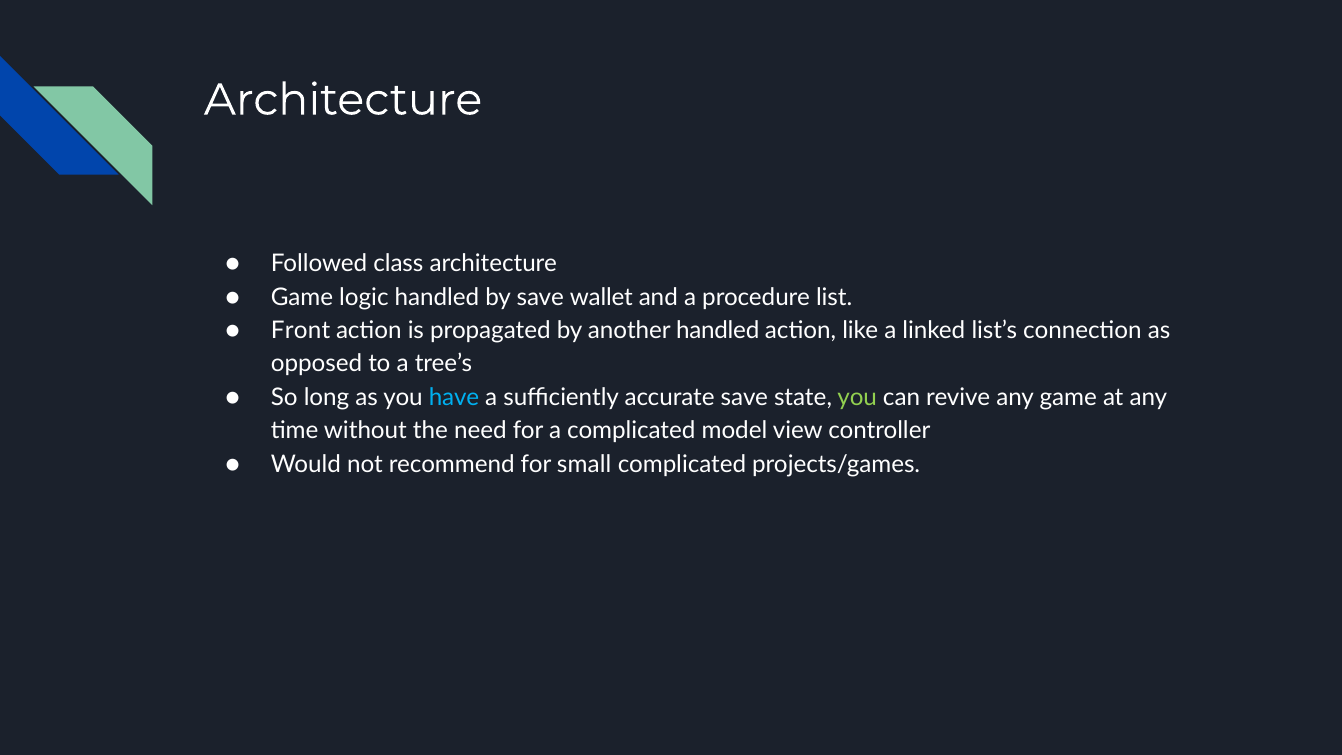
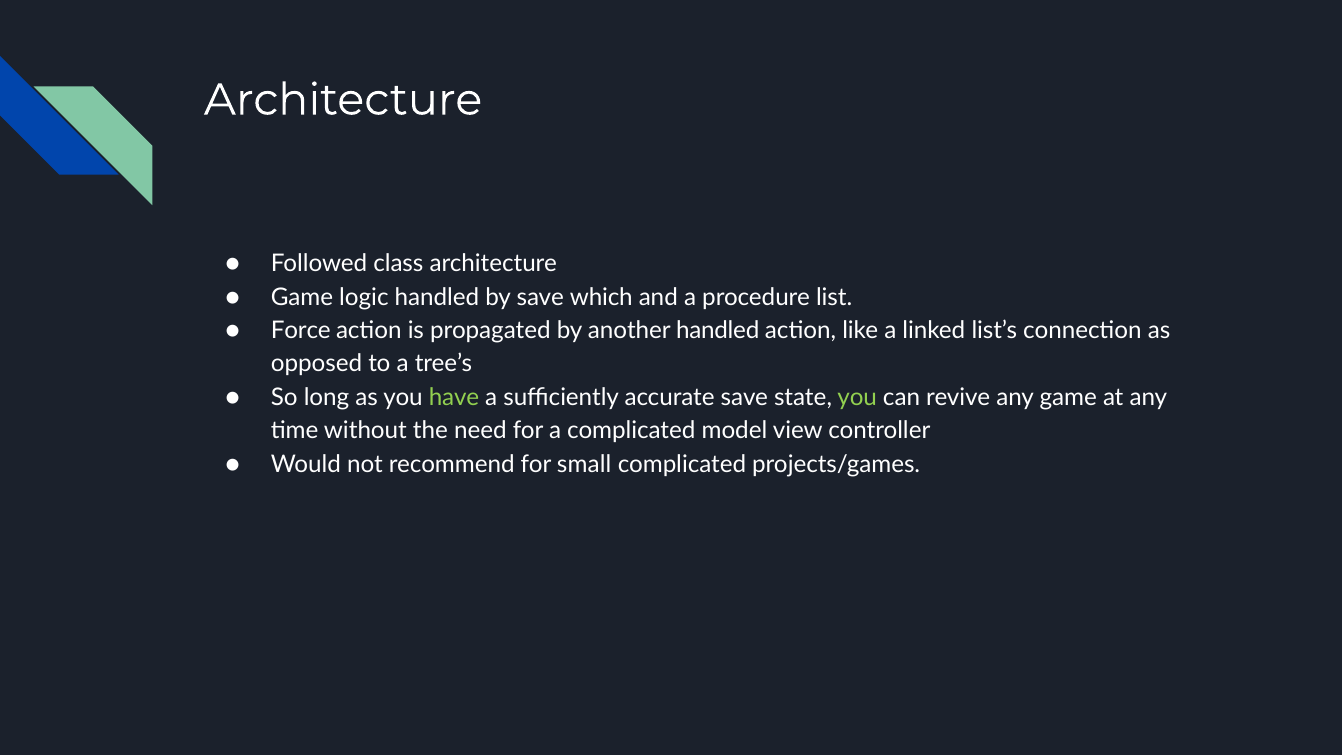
wallet: wallet -> which
Front: Front -> Force
have colour: light blue -> light green
